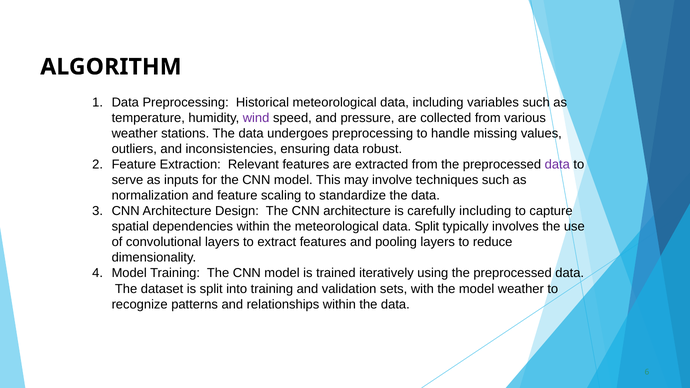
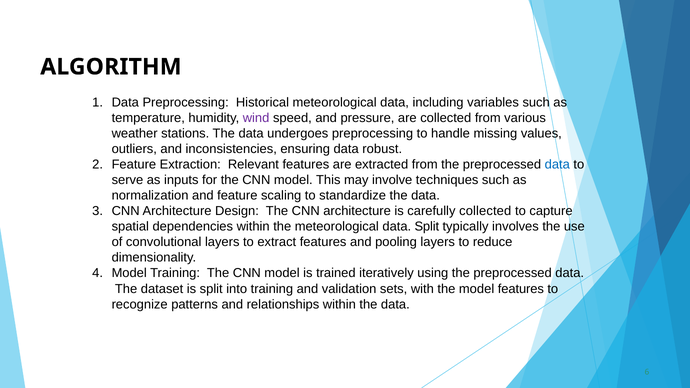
data at (557, 165) colour: purple -> blue
carefully including: including -> collected
model weather: weather -> features
